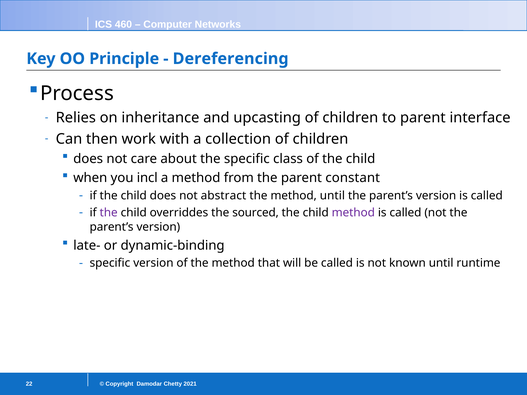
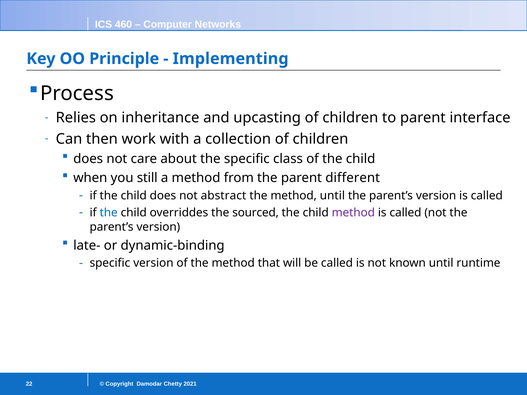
Dereferencing: Dereferencing -> Implementing
incl: incl -> still
constant: constant -> different
the at (109, 213) colour: purple -> blue
